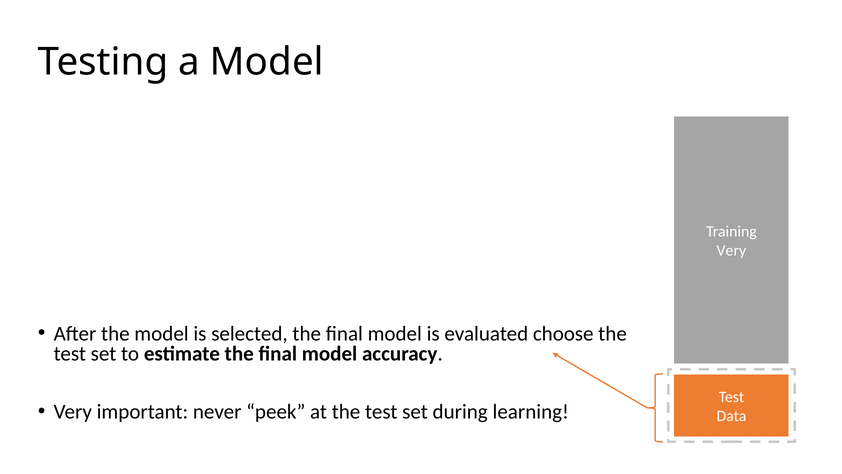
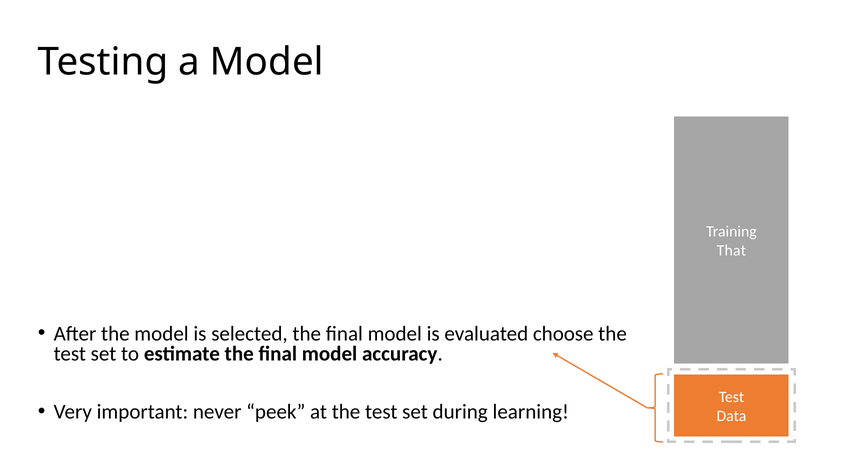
Very at (731, 250): Very -> That
